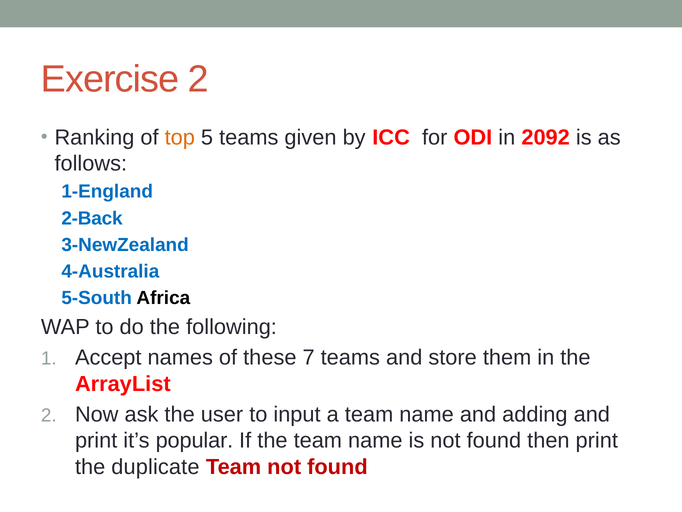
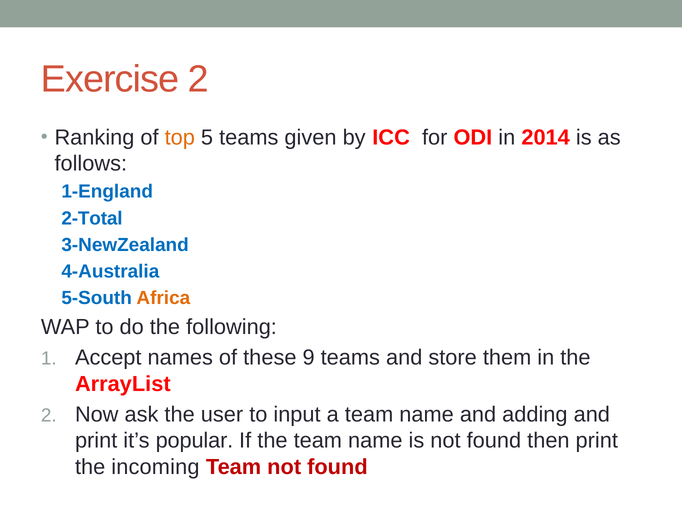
2092: 2092 -> 2014
2-Back: 2-Back -> 2-Total
Africa colour: black -> orange
7: 7 -> 9
duplicate: duplicate -> incoming
